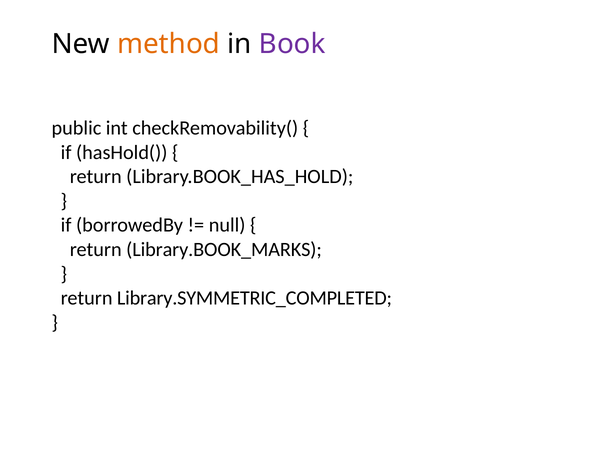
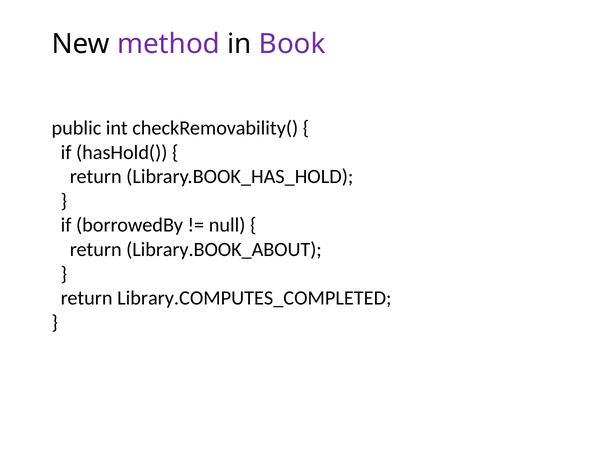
method colour: orange -> purple
Library.BOOK_MARKS: Library.BOOK_MARKS -> Library.BOOK_ABOUT
Library.SYMMETRIC_COMPLETED: Library.SYMMETRIC_COMPLETED -> Library.COMPUTES_COMPLETED
